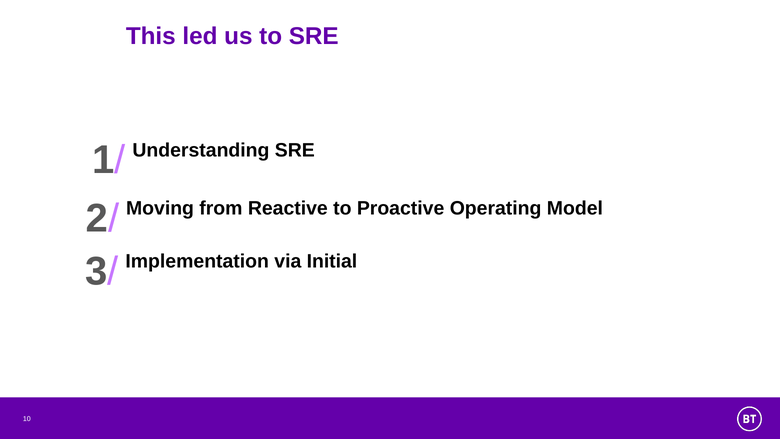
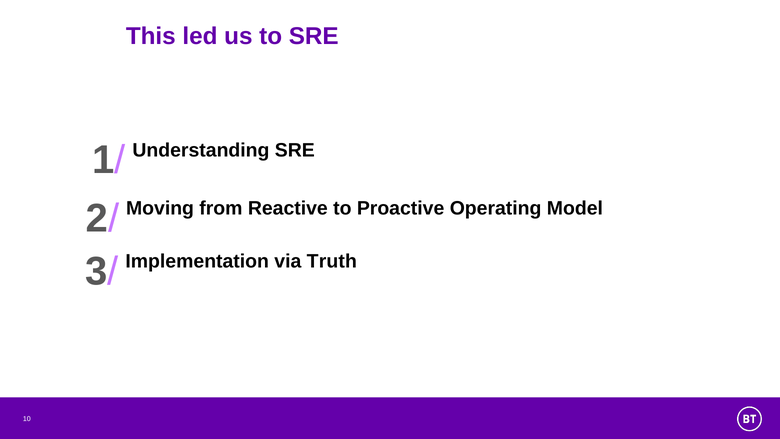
Initial: Initial -> Truth
